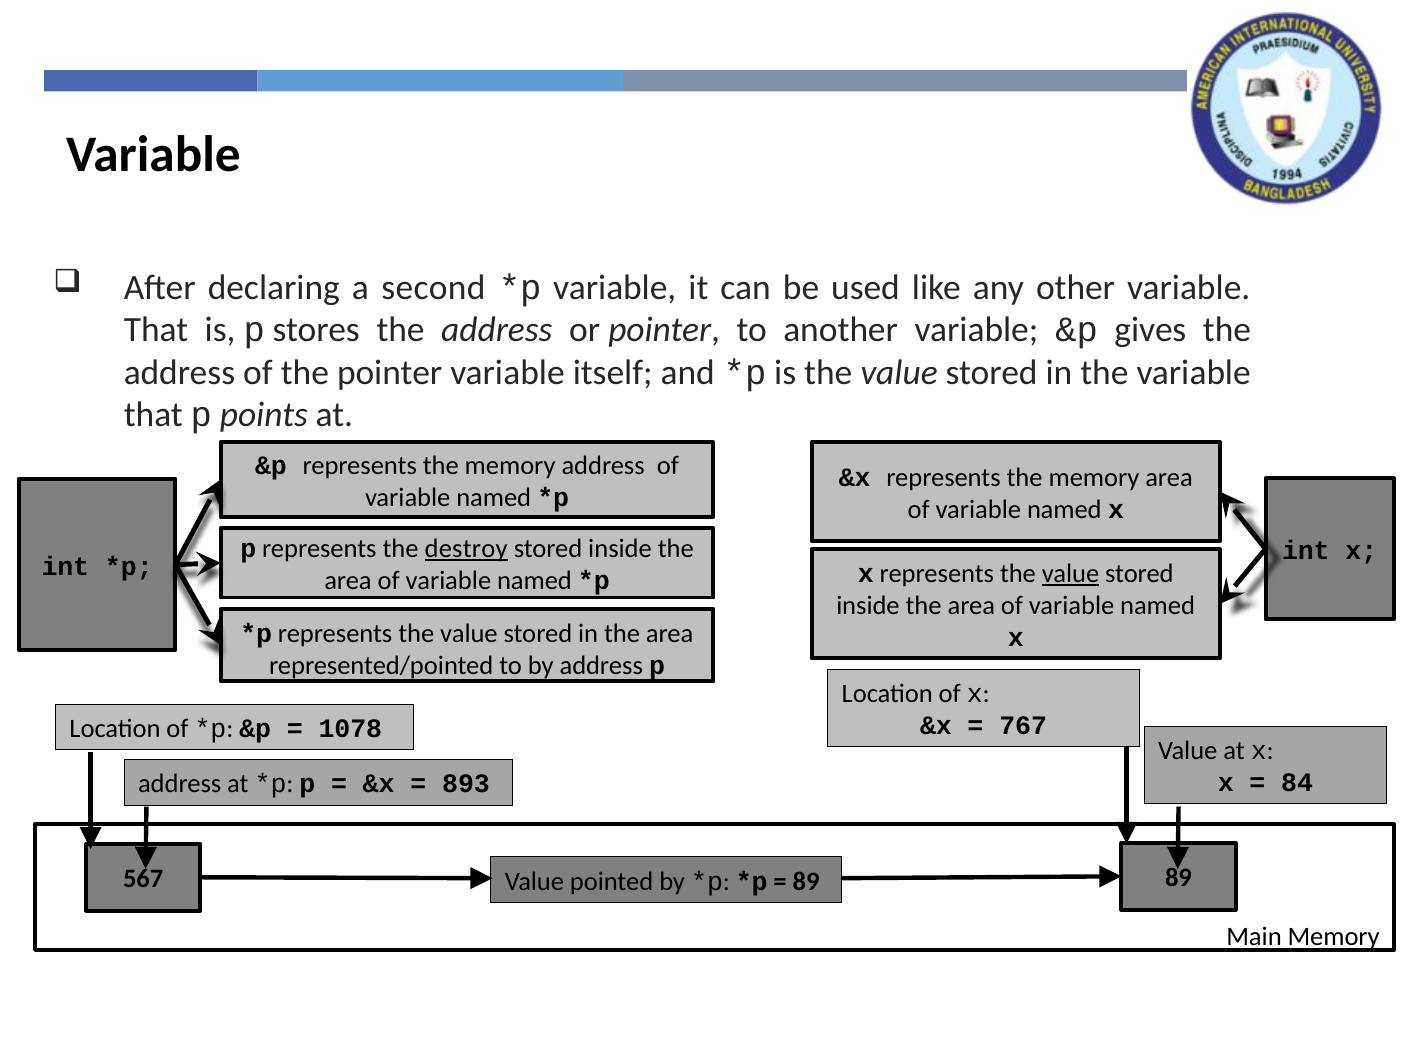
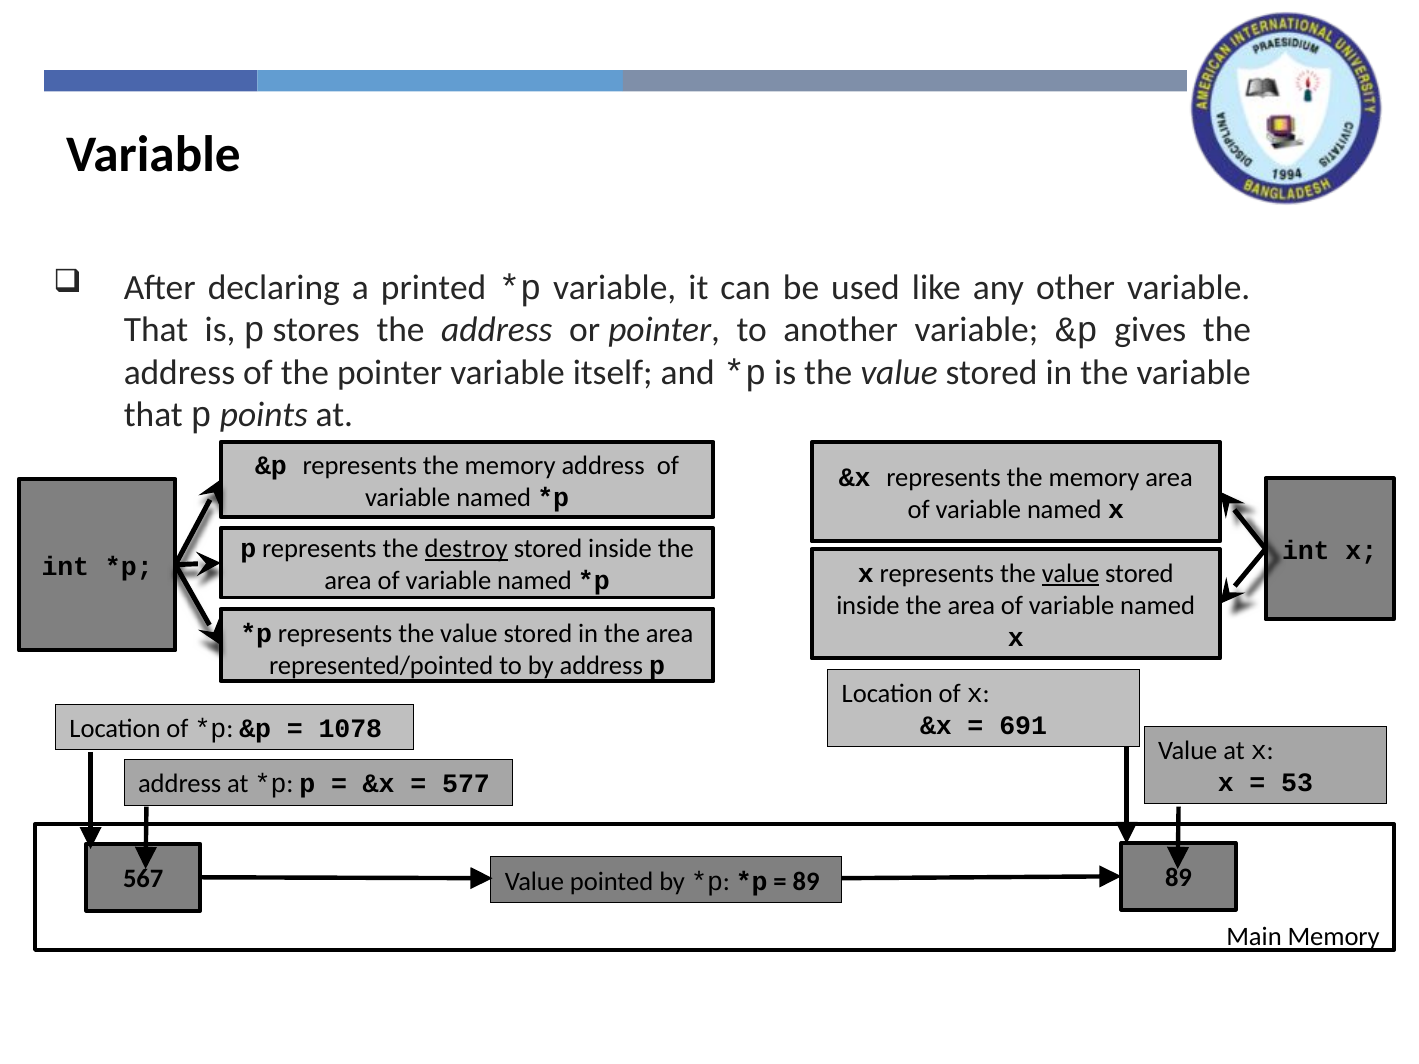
second: second -> printed
767: 767 -> 691
84: 84 -> 53
893: 893 -> 577
